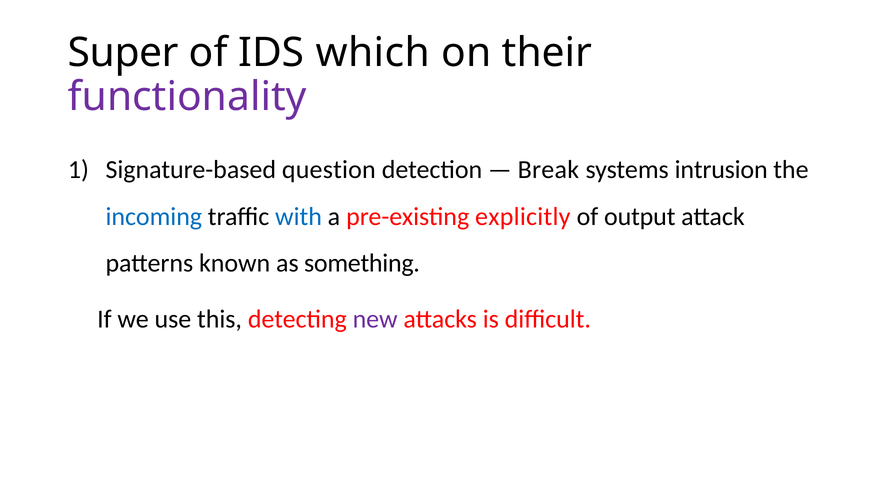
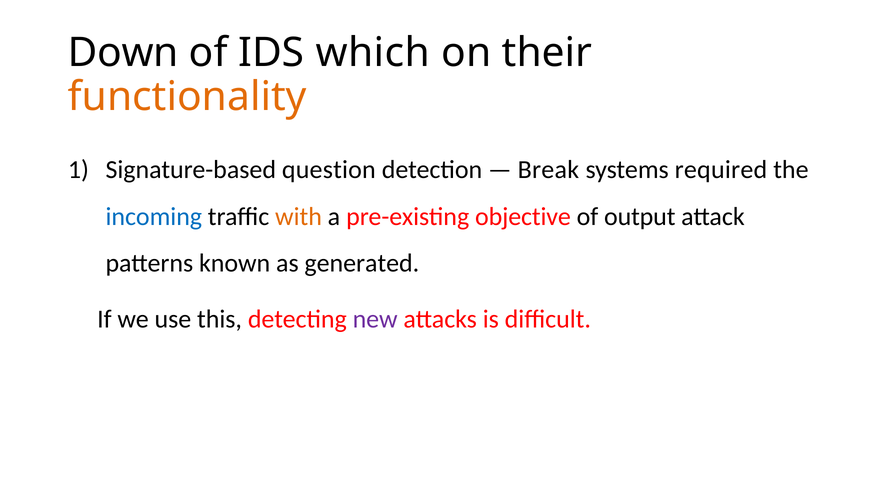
Super: Super -> Down
functionality colour: purple -> orange
intrusion: intrusion -> required
with colour: blue -> orange
explicitly: explicitly -> objective
something: something -> generated
